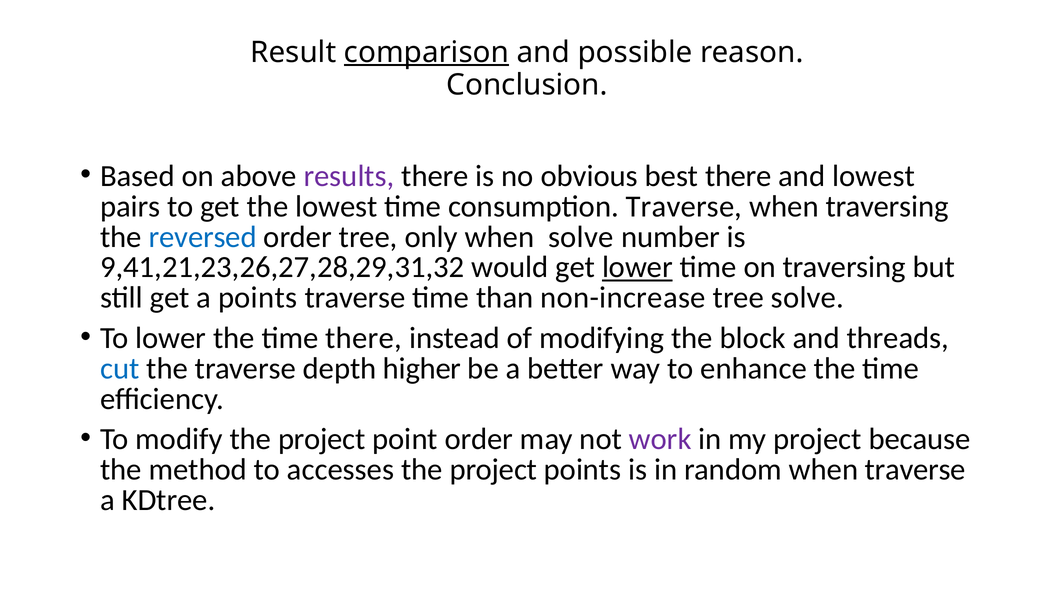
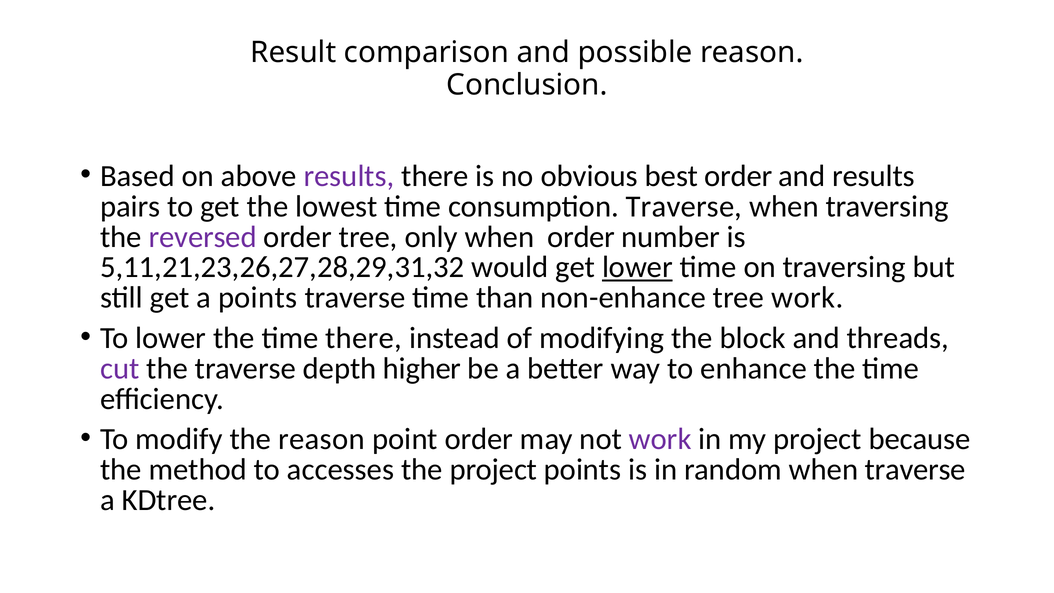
comparison underline: present -> none
best there: there -> order
and lowest: lowest -> results
reversed colour: blue -> purple
when solve: solve -> order
9,41,21,23,26,27,28,29,31,32: 9,41,21,23,26,27,28,29,31,32 -> 5,11,21,23,26,27,28,29,31,32
non-increase: non-increase -> non-enhance
tree solve: solve -> work
cut colour: blue -> purple
modify the project: project -> reason
